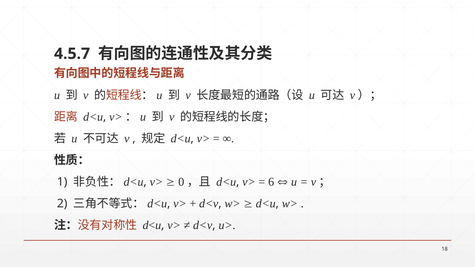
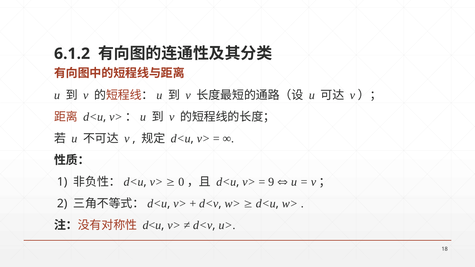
4.5.7: 4.5.7 -> 6.1.2
6: 6 -> 9
